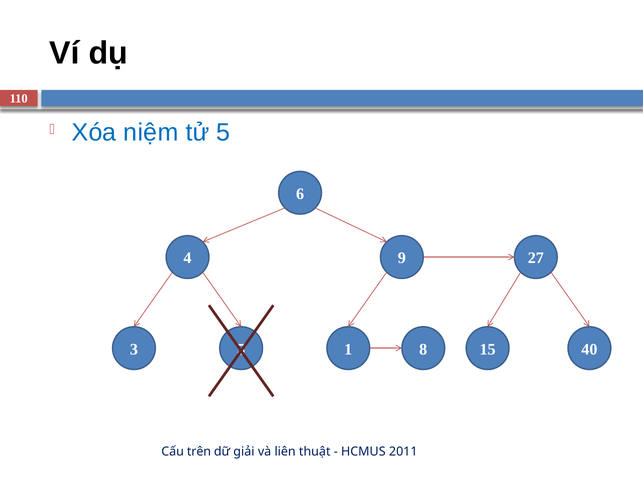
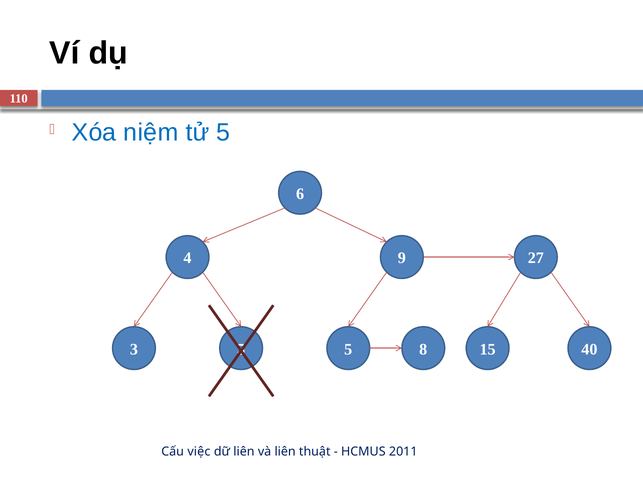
1 at (348, 349): 1 -> 5
trên: trên -> việc
dữ giải: giải -> liên
